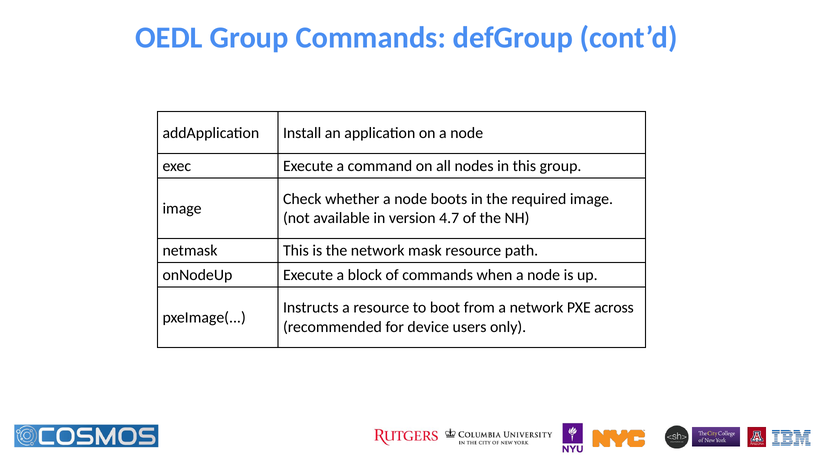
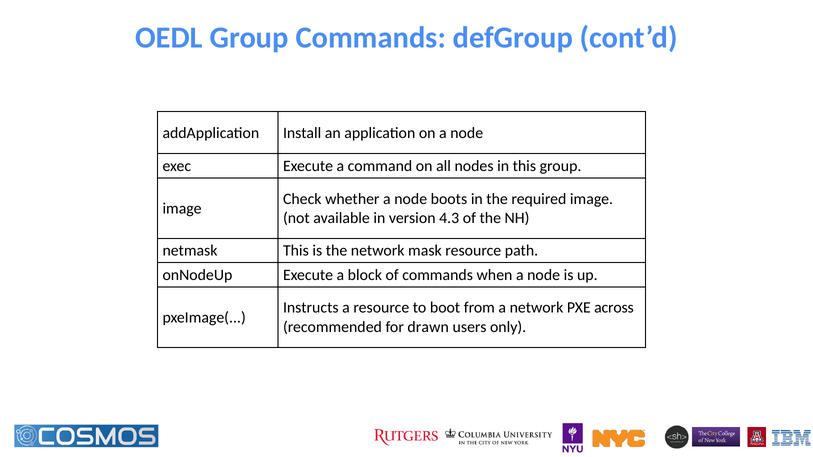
4.7: 4.7 -> 4.3
device: device -> drawn
